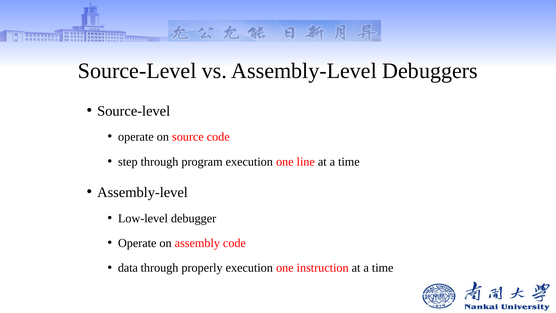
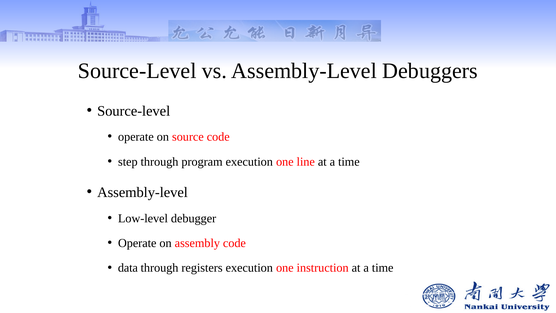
properly: properly -> registers
